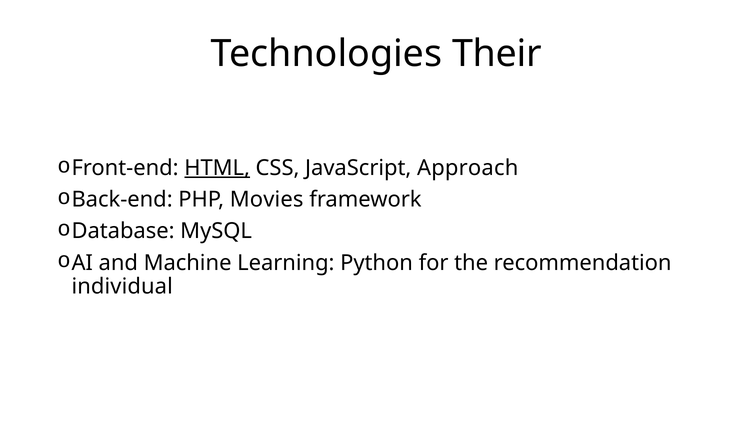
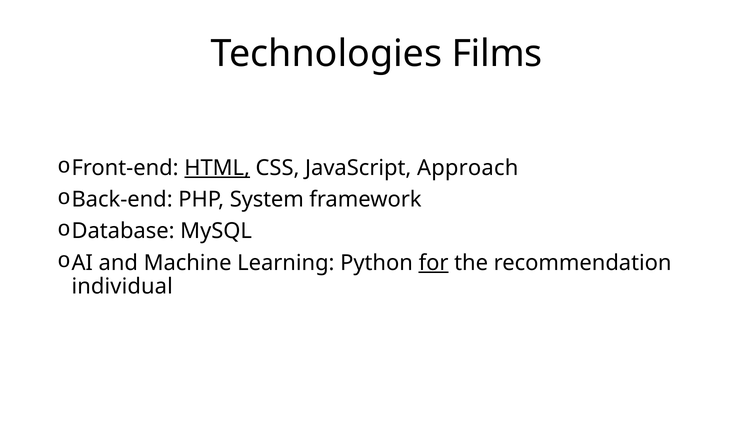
Their: Their -> Films
Movies: Movies -> System
for underline: none -> present
